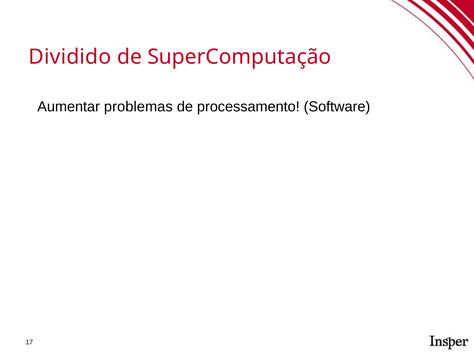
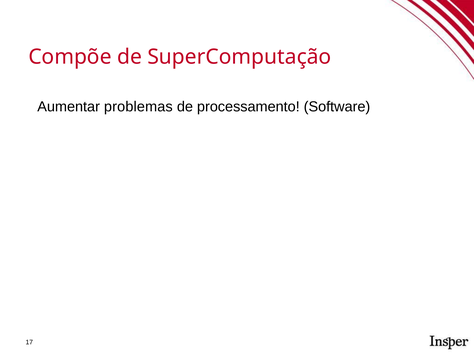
Dividido: Dividido -> Compõe
